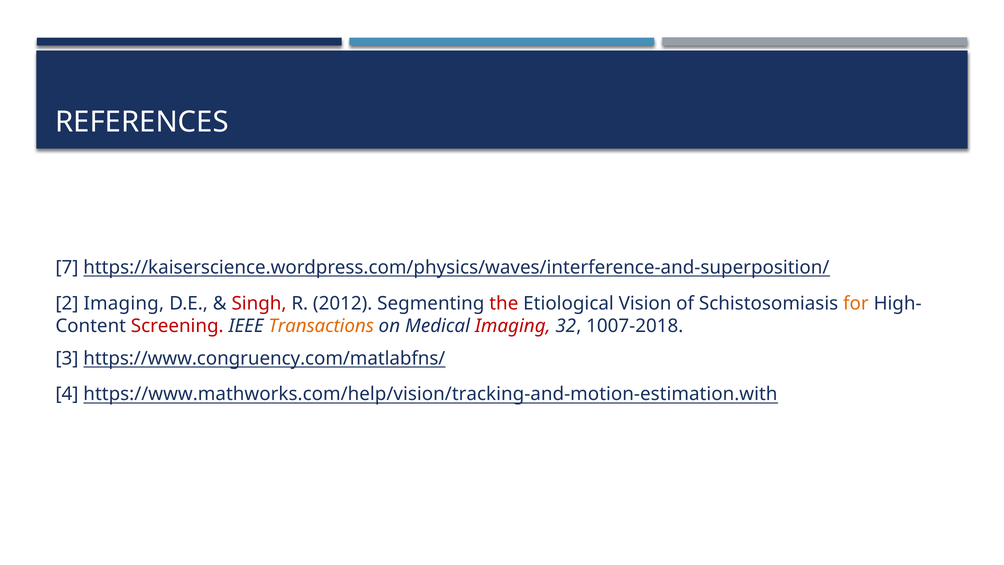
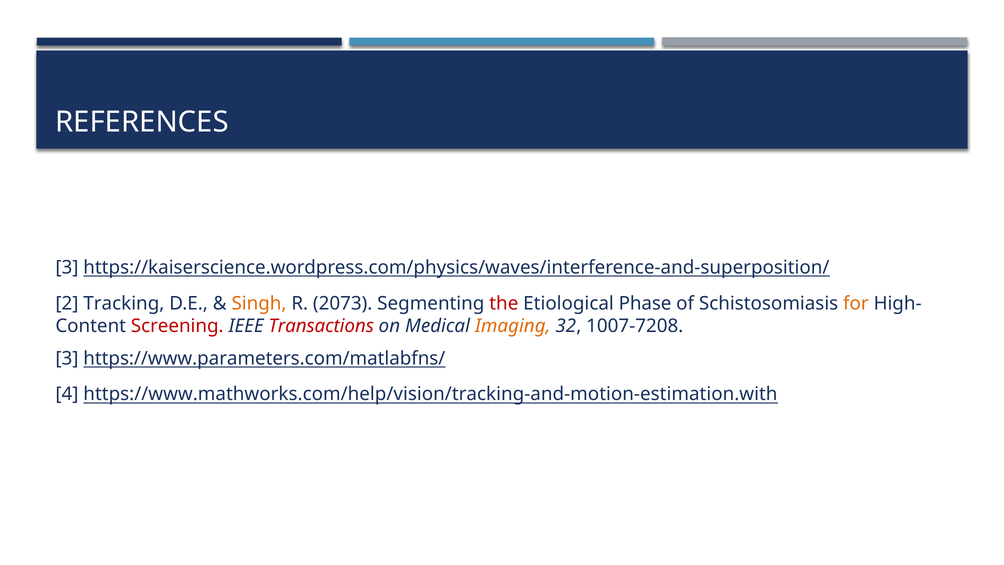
7 at (67, 268): 7 -> 3
2 Imaging: Imaging -> Tracking
Singh colour: red -> orange
2012: 2012 -> 2073
Vision: Vision -> Phase
Transactions colour: orange -> red
Imaging at (513, 326) colour: red -> orange
1007-2018: 1007-2018 -> 1007-7208
https://www.congruency.com/matlabfns/: https://www.congruency.com/matlabfns/ -> https://www.parameters.com/matlabfns/
